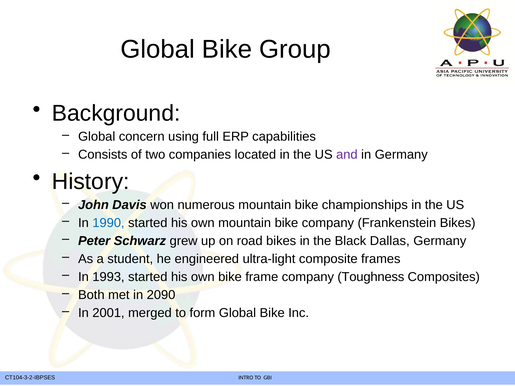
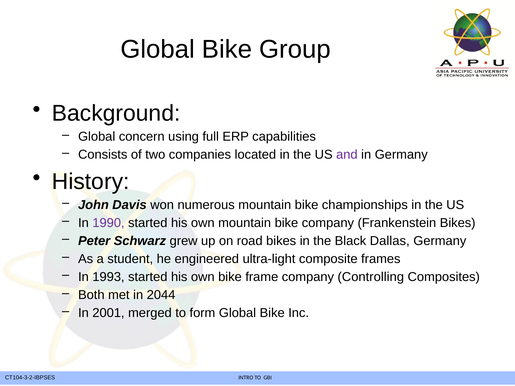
1990 colour: blue -> purple
Toughness: Toughness -> Controlling
2090: 2090 -> 2044
